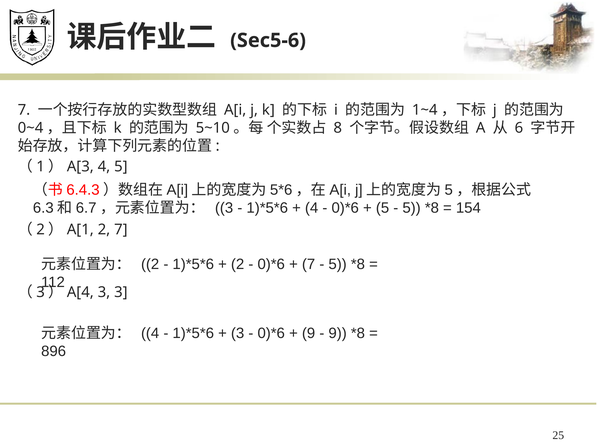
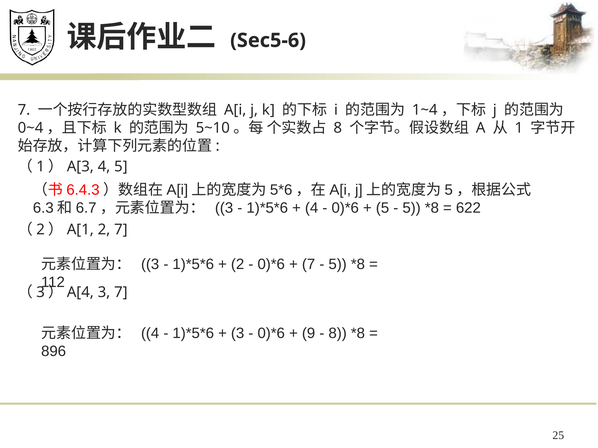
6: 6 -> 1
154: 154 -> 622
2 at (150, 265): 2 -> 3
3 3: 3 -> 7
9 at (338, 334): 9 -> 8
